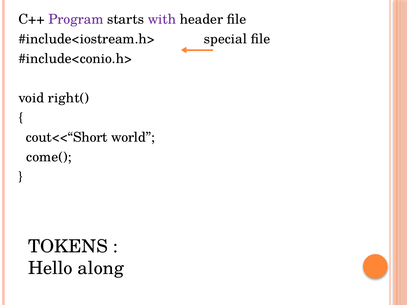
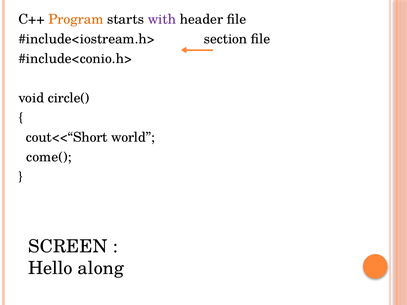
Program colour: purple -> orange
special: special -> section
right(: right( -> circle(
TOKENS: TOKENS -> SCREEN
